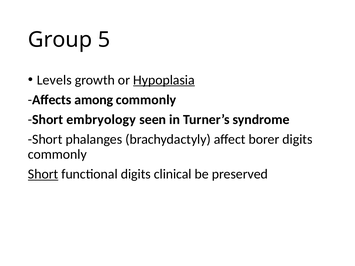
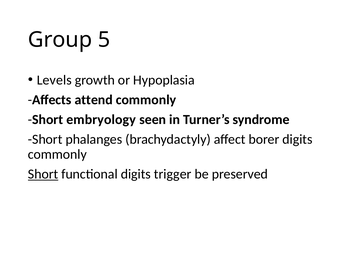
Hypoplasia underline: present -> none
among: among -> attend
clinical: clinical -> trigger
